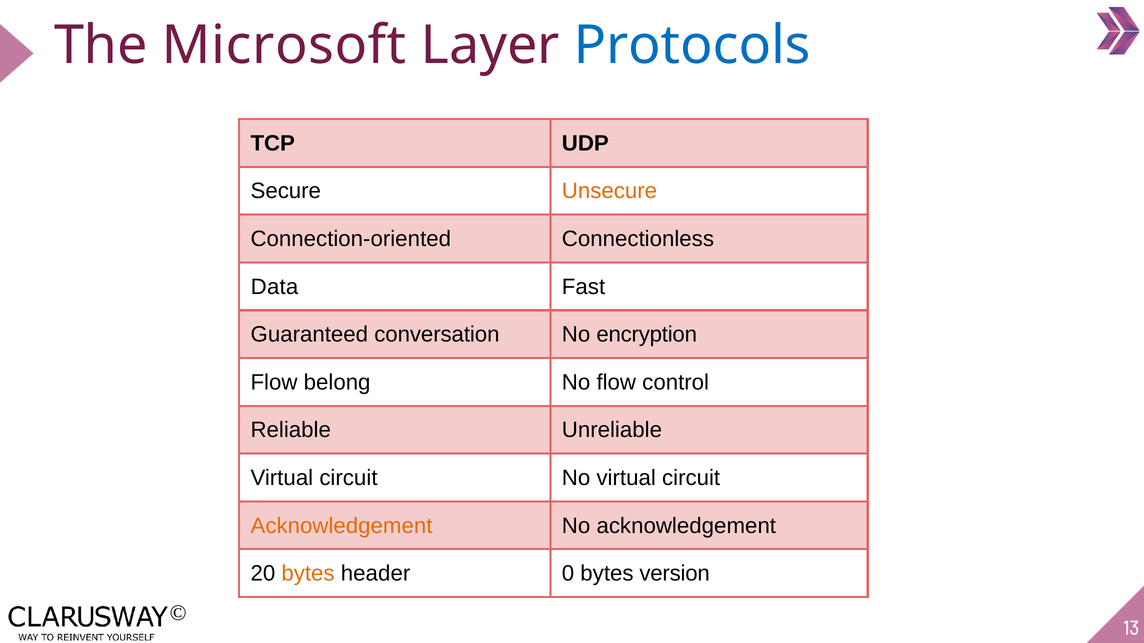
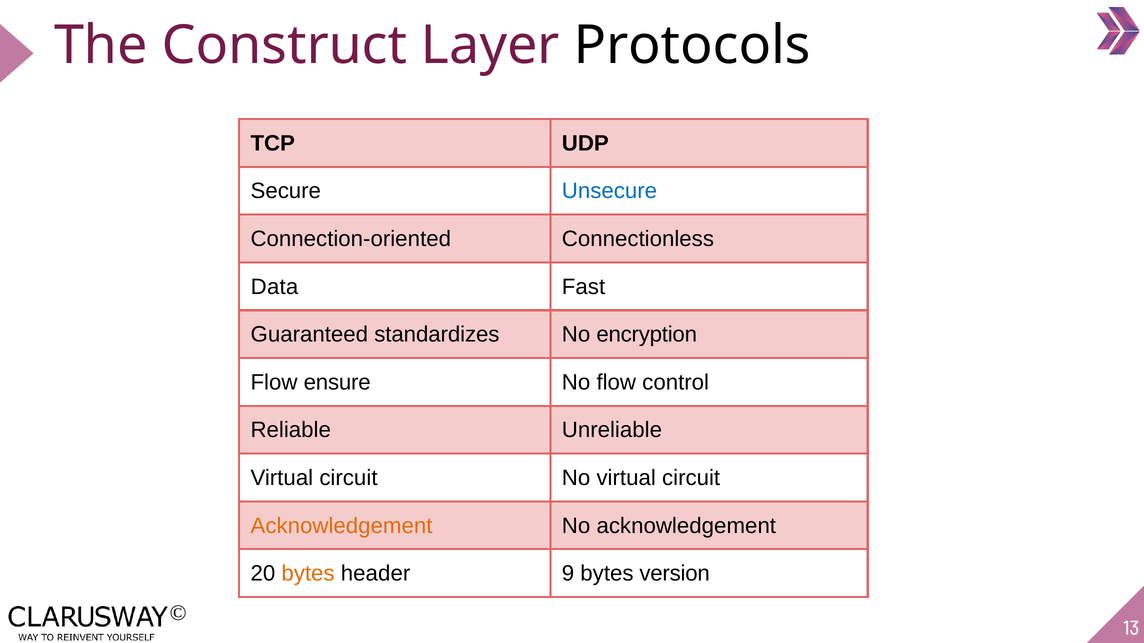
Microsoft: Microsoft -> Construct
Protocols colour: blue -> black
Unsecure colour: orange -> blue
conversation: conversation -> standardizes
belong: belong -> ensure
0: 0 -> 9
